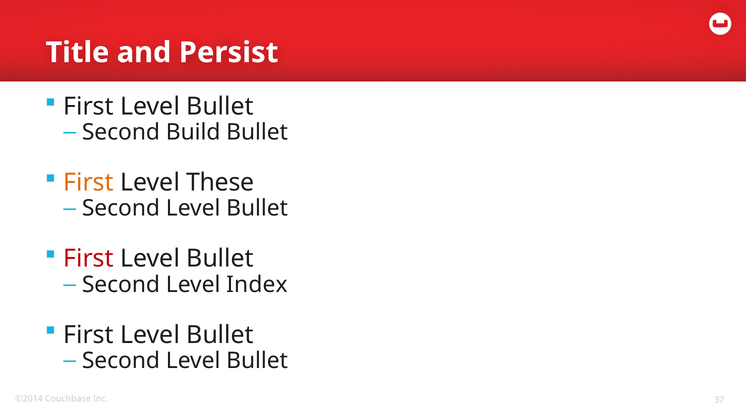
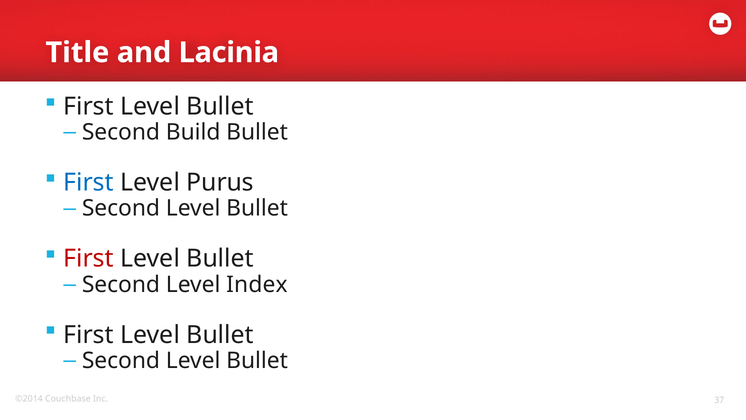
Persist: Persist -> Lacinia
First at (89, 183) colour: orange -> blue
These: These -> Purus
